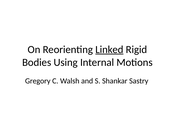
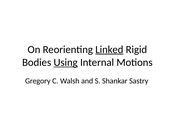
Using underline: none -> present
